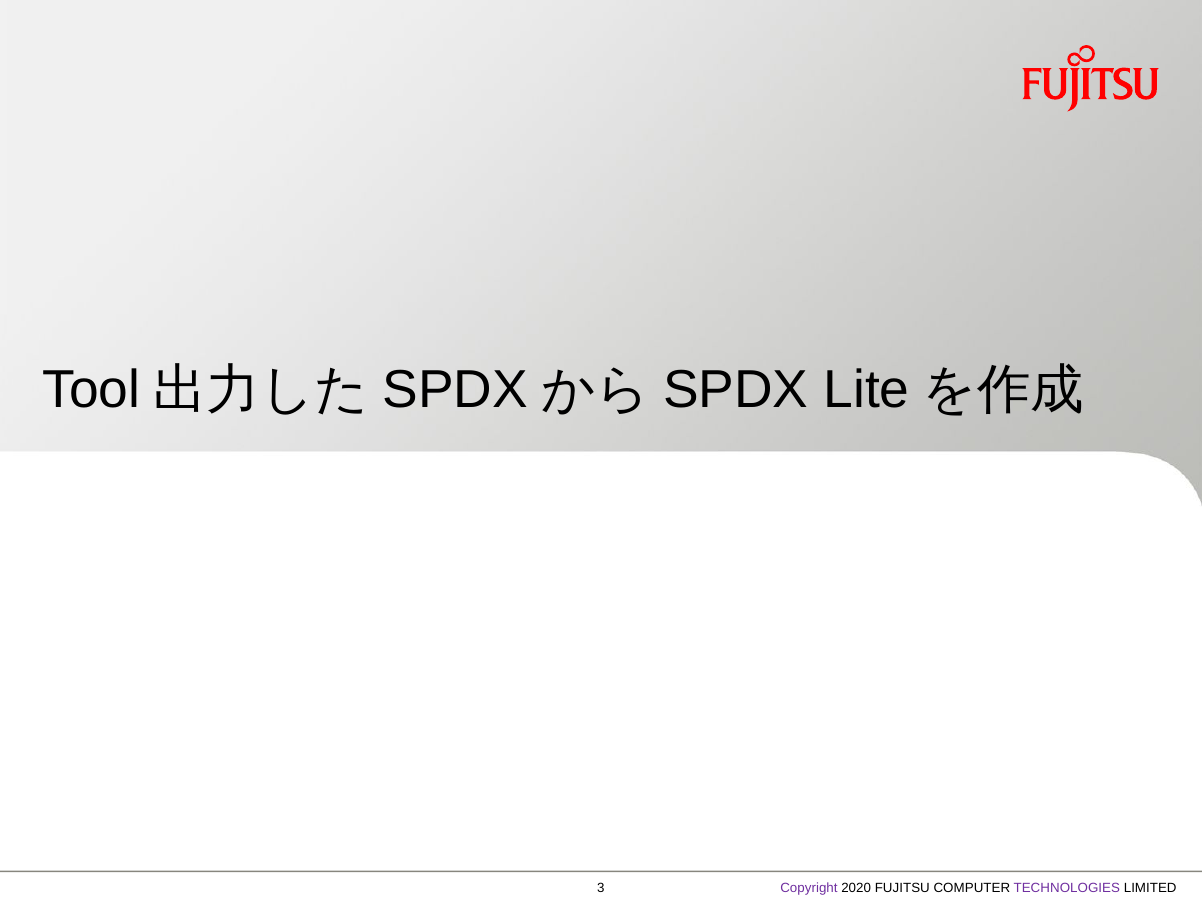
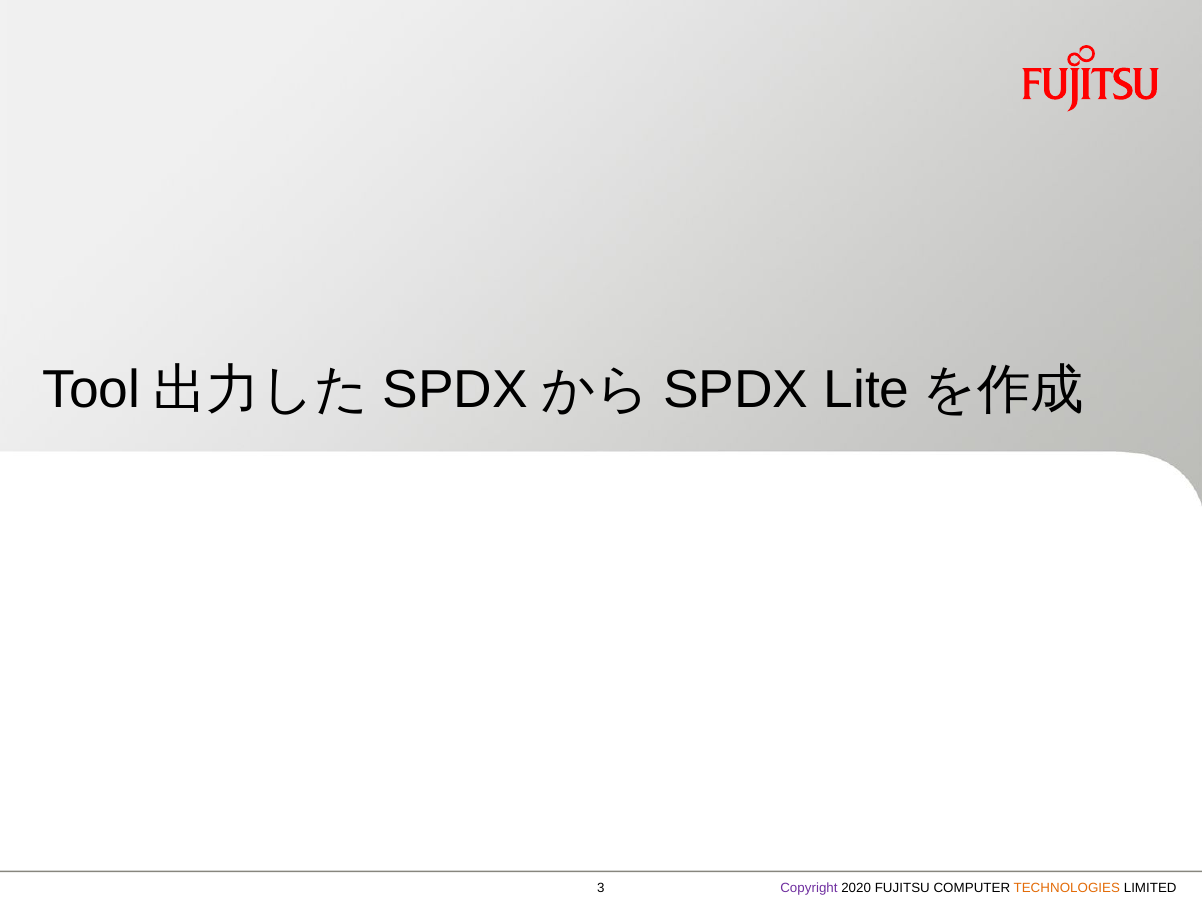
TECHNOLOGIES colour: purple -> orange
